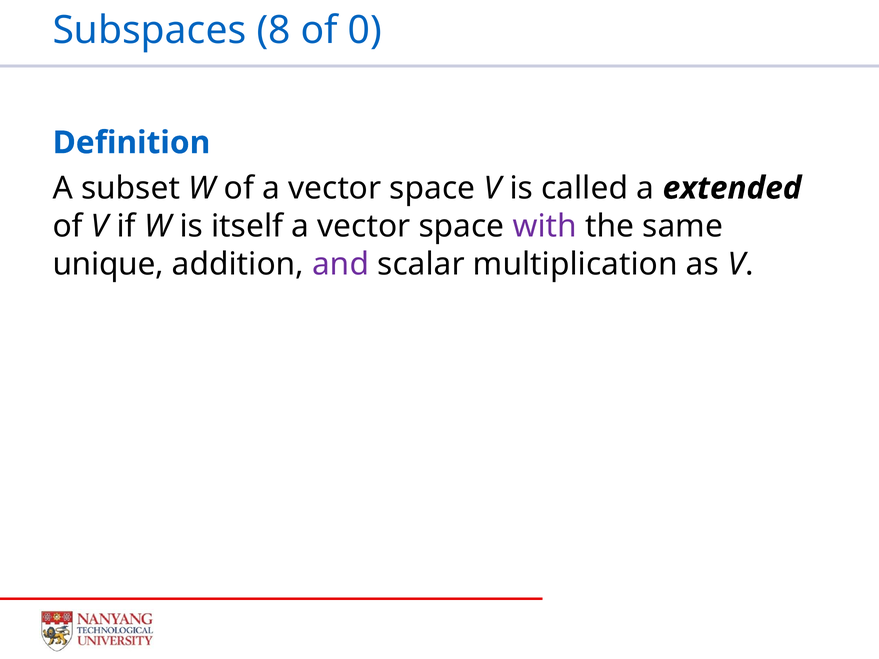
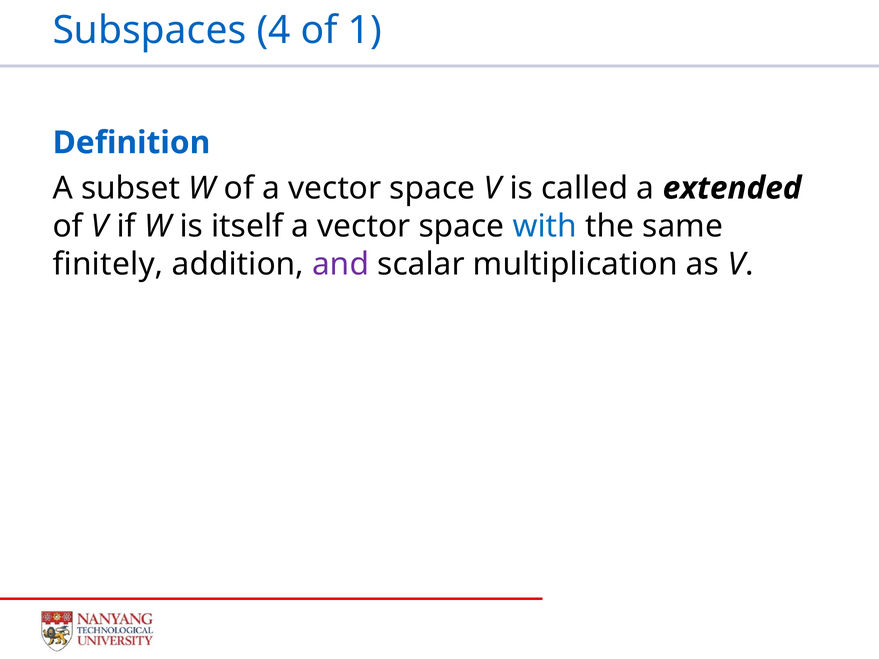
8: 8 -> 4
0: 0 -> 1
with colour: purple -> blue
unique: unique -> finitely
